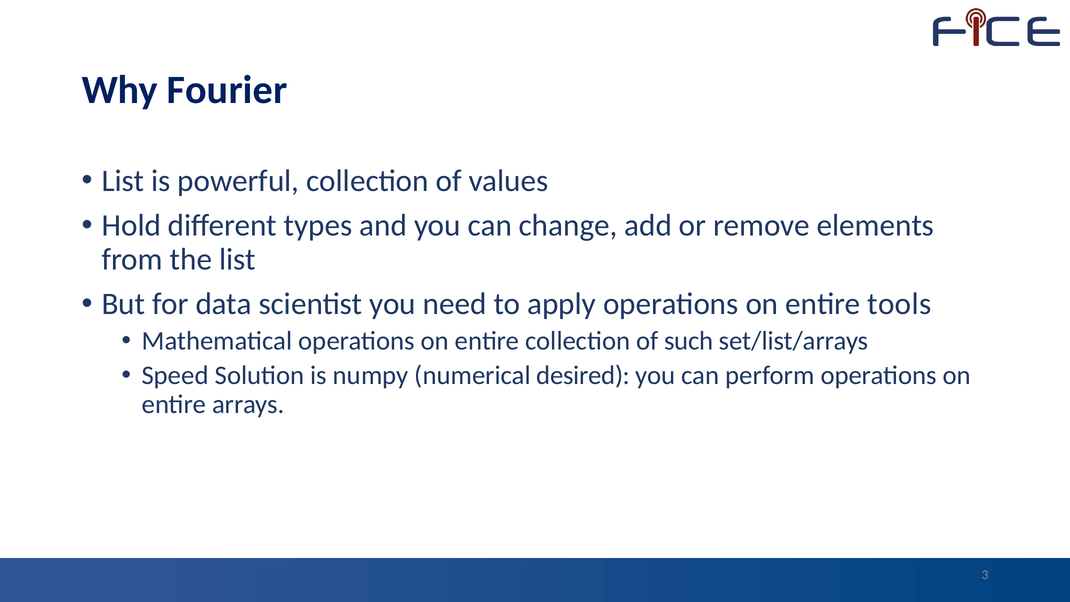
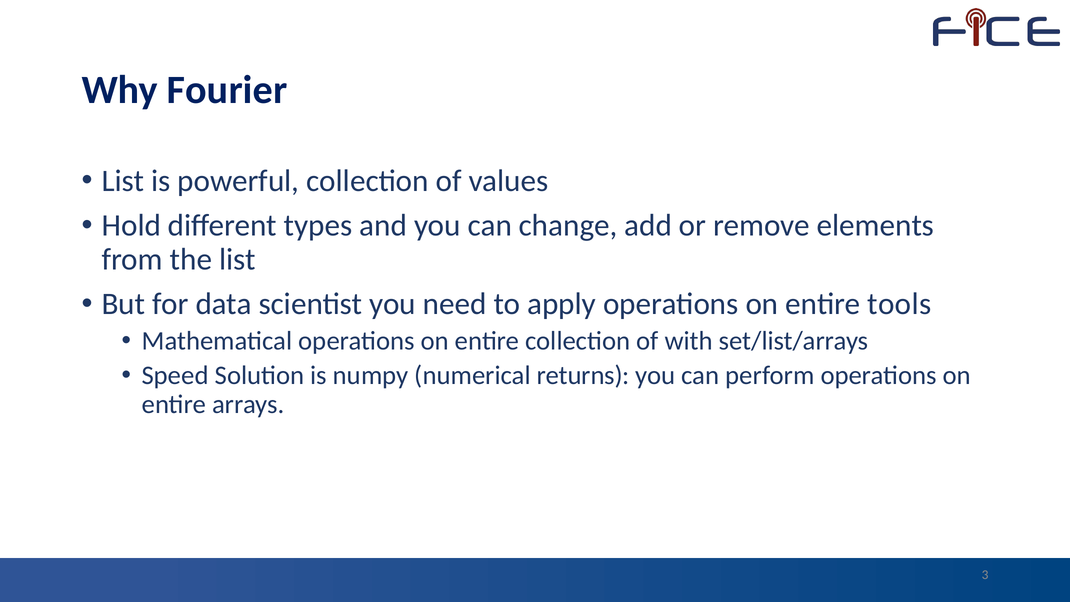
such: such -> with
desired: desired -> returns
